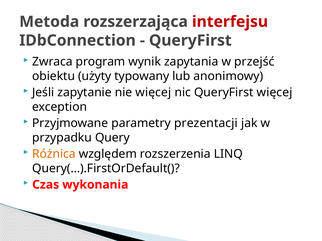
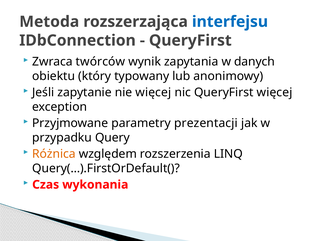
interfejsu colour: red -> blue
program: program -> twórców
przejść: przejść -> danych
użyty: użyty -> który
